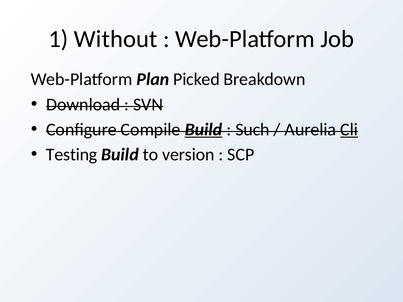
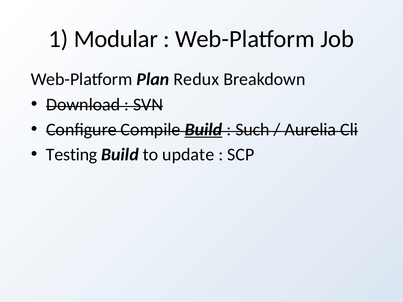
Without: Without -> Modular
Picked: Picked -> Redux
Cli underline: present -> none
version: version -> update
